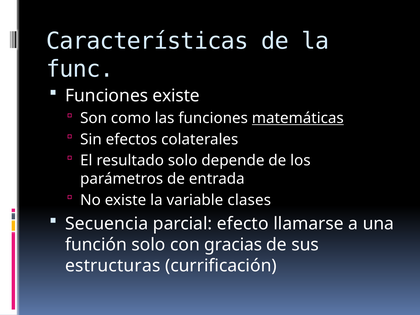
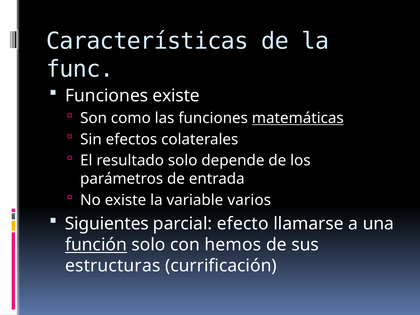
clases: clases -> varios
Secuencia: Secuencia -> Siguientes
función underline: none -> present
gracias: gracias -> hemos
